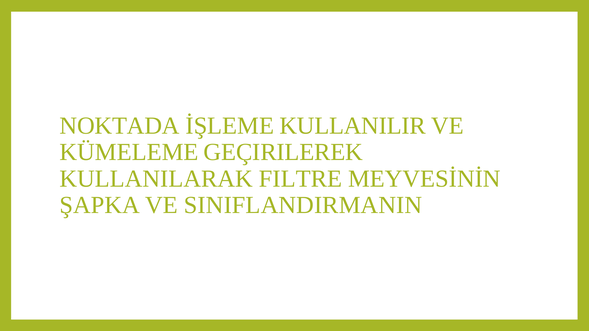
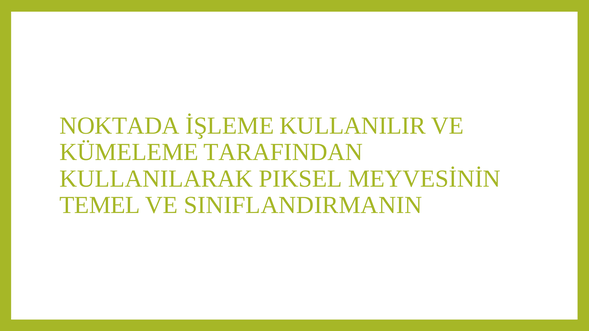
GEÇIRILEREK: GEÇIRILEREK -> TARAFINDAN
FILTRE: FILTRE -> PIKSEL
ŞAPKA: ŞAPKA -> TEMEL
